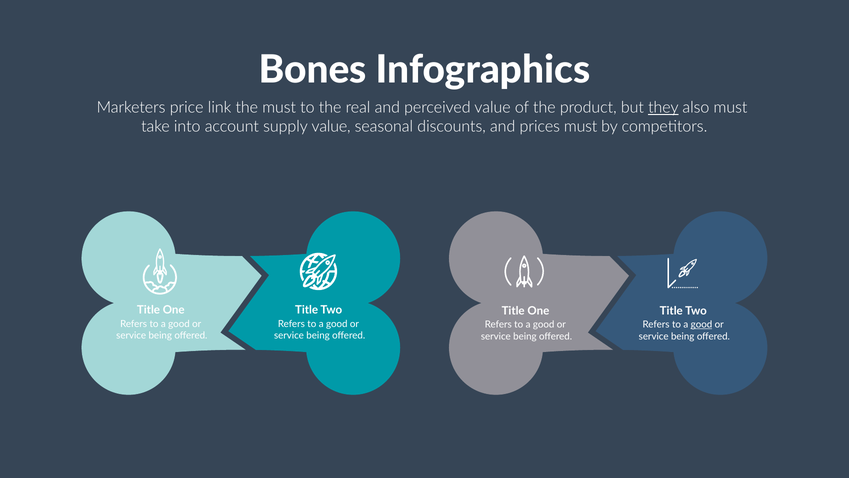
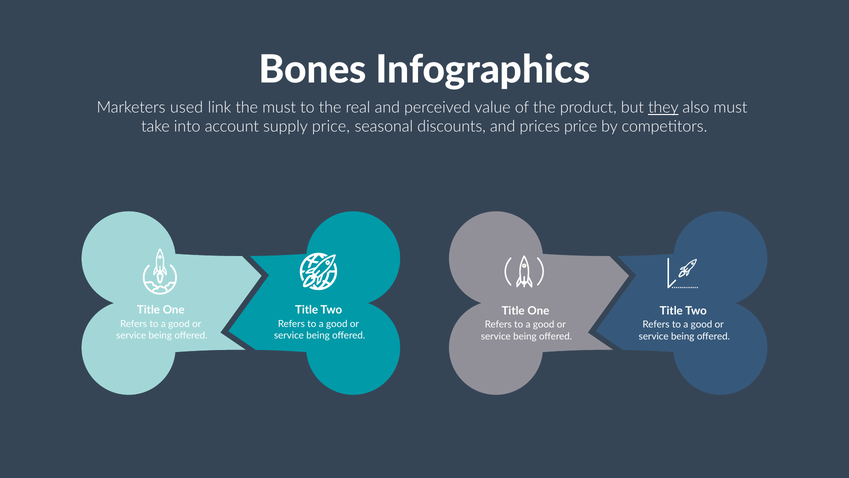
price: price -> used
supply value: value -> price
prices must: must -> price
good at (701, 324) underline: present -> none
